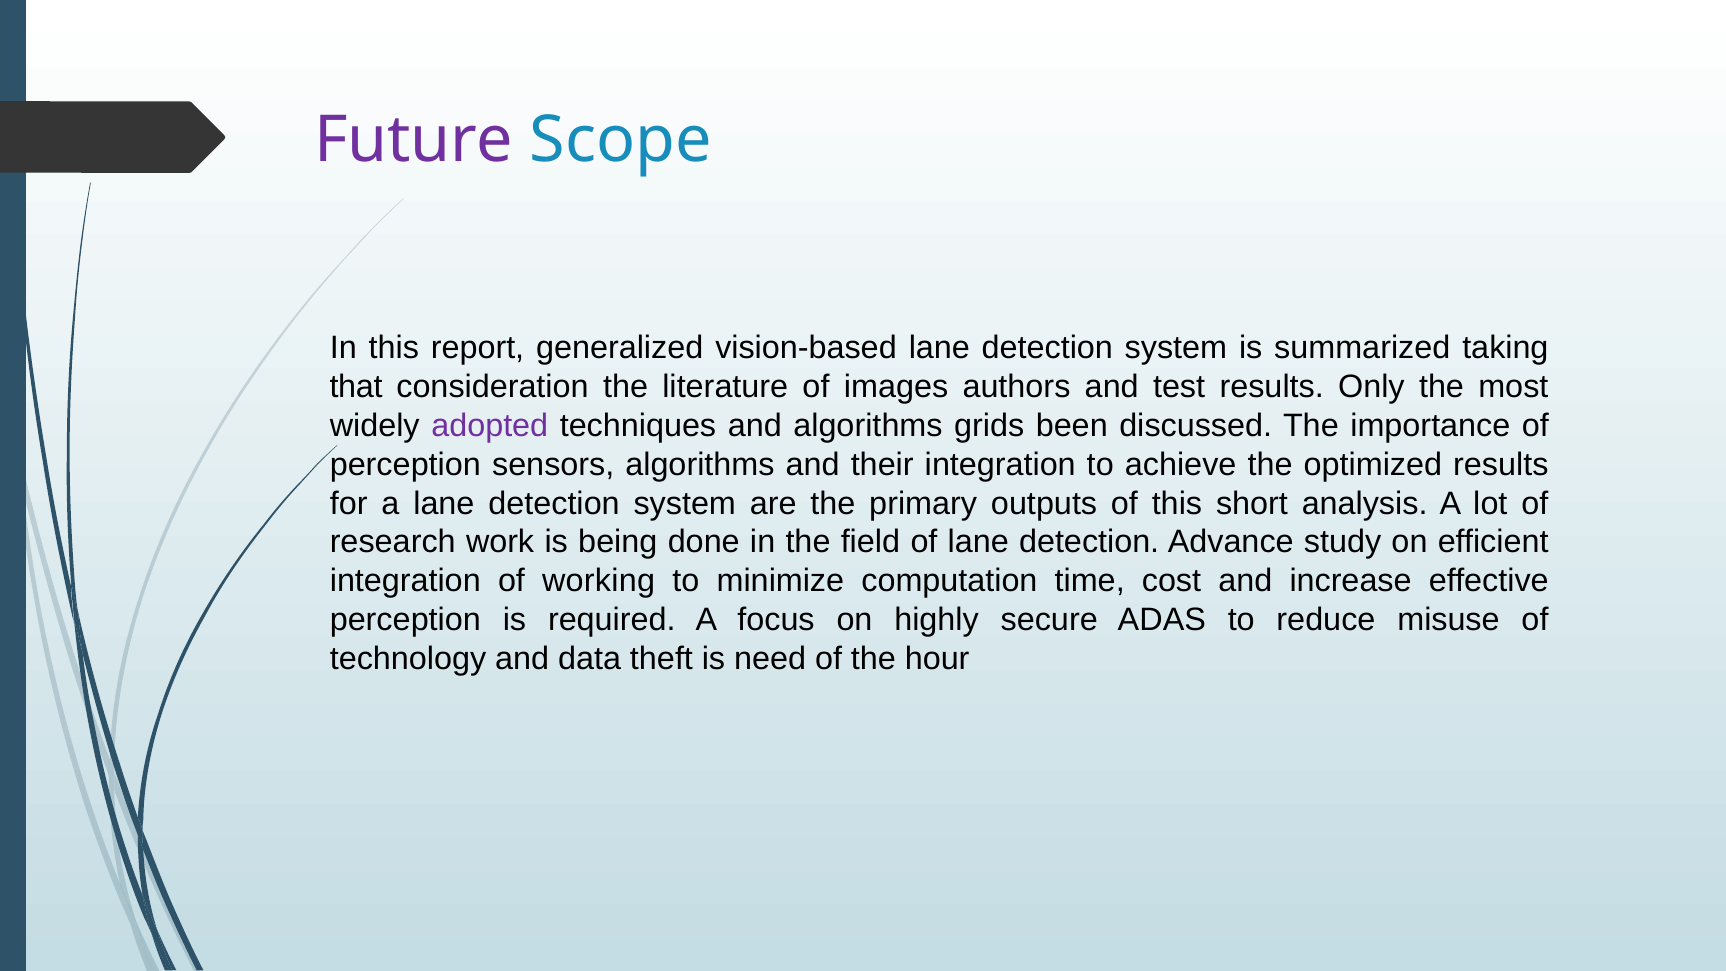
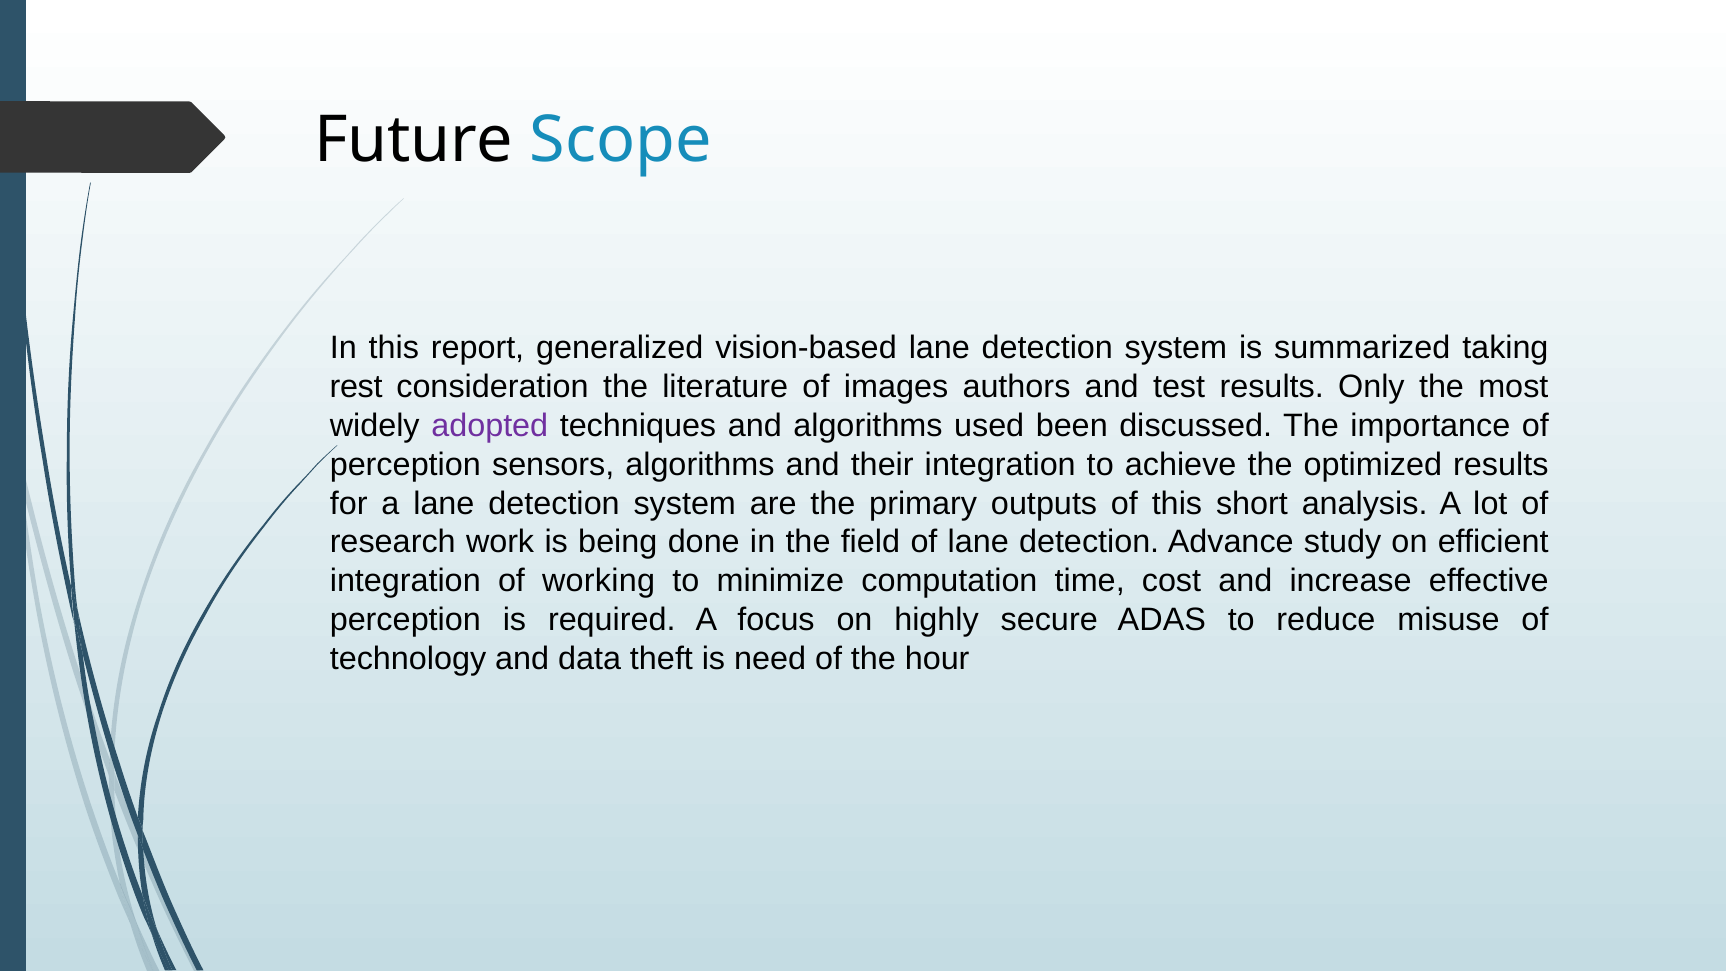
Future colour: purple -> black
that: that -> rest
grids: grids -> used
